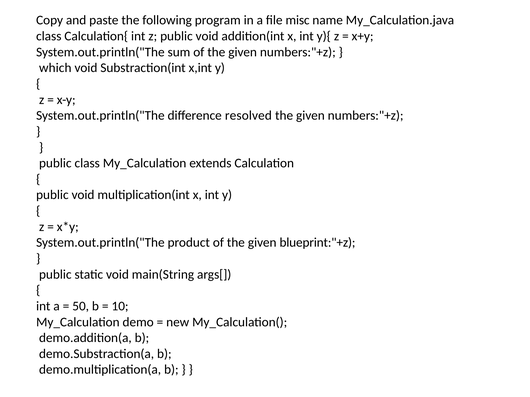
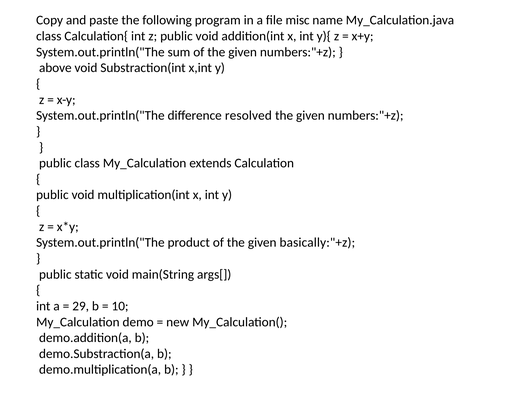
which: which -> above
blueprint:"+z: blueprint:"+z -> basically:"+z
50: 50 -> 29
